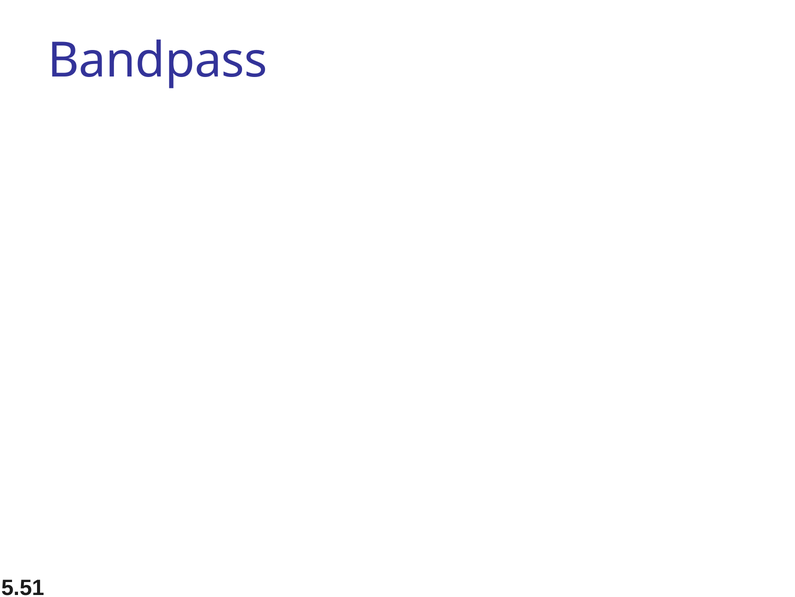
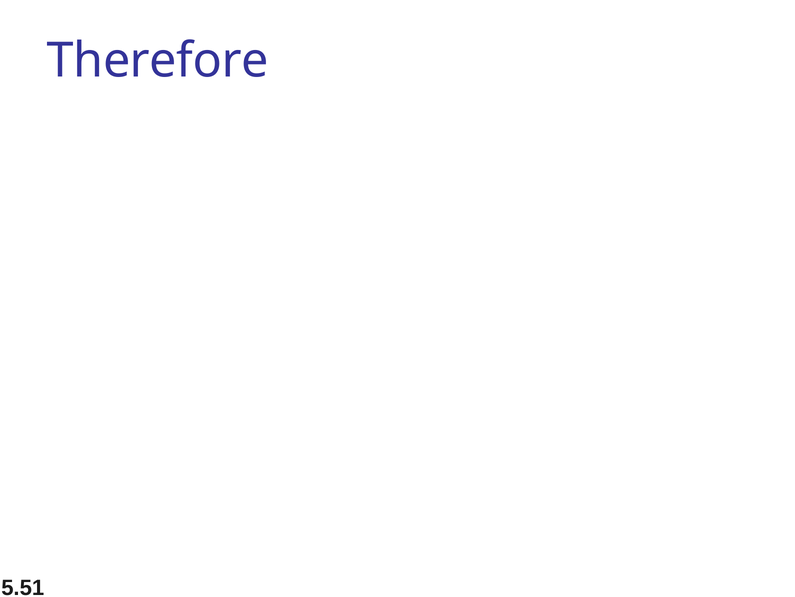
Bandpass: Bandpass -> Therefore
